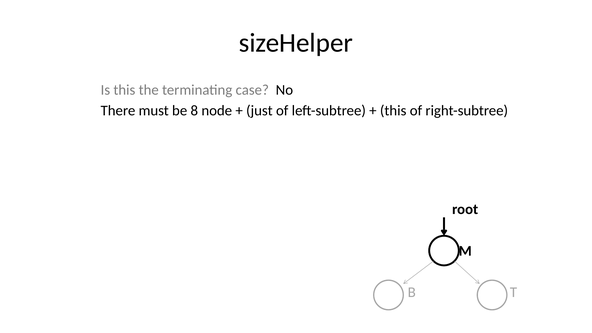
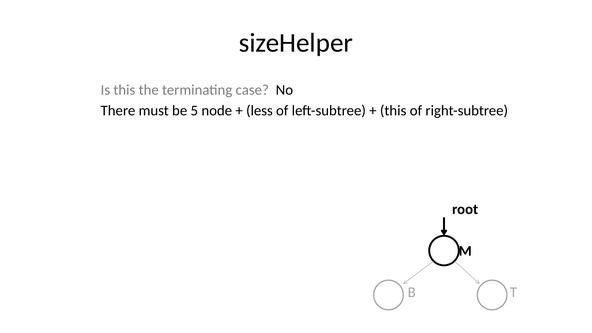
8: 8 -> 5
just: just -> less
